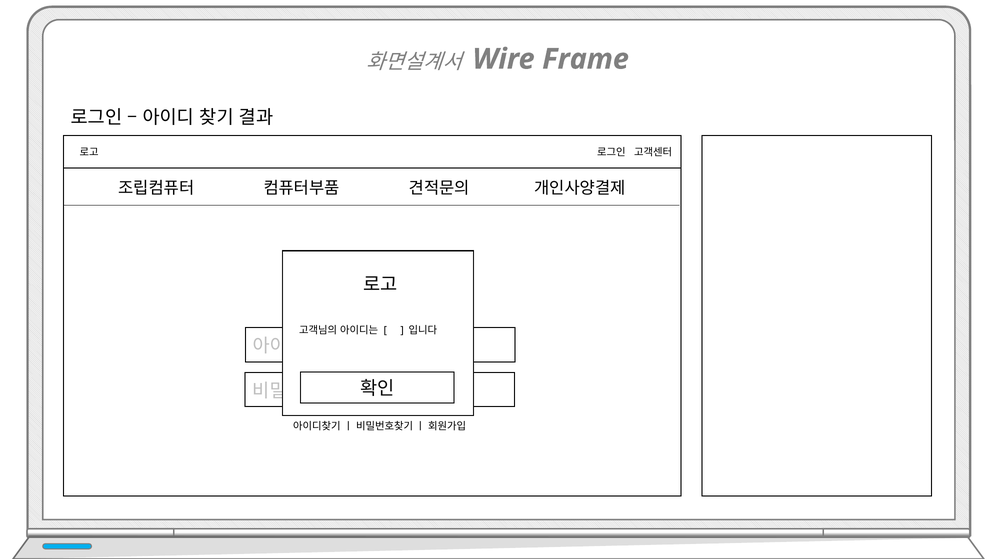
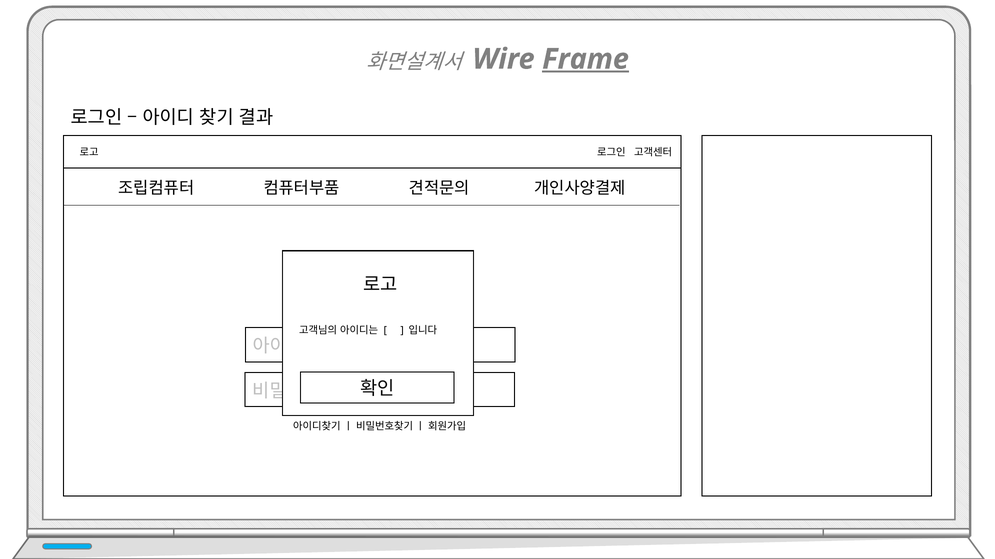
Frame underline: none -> present
